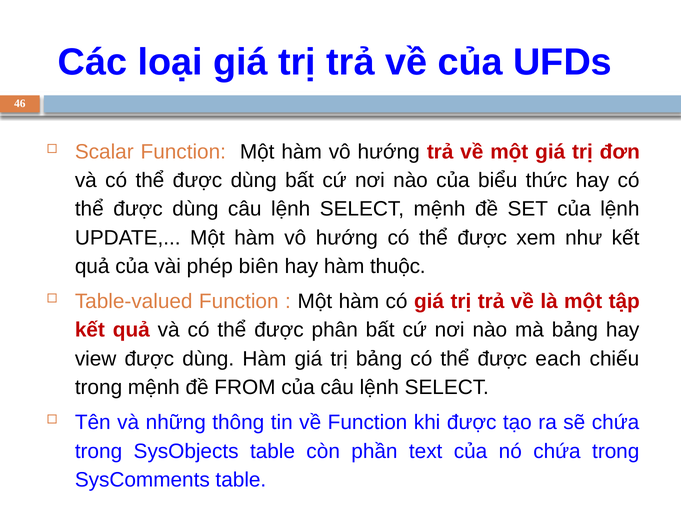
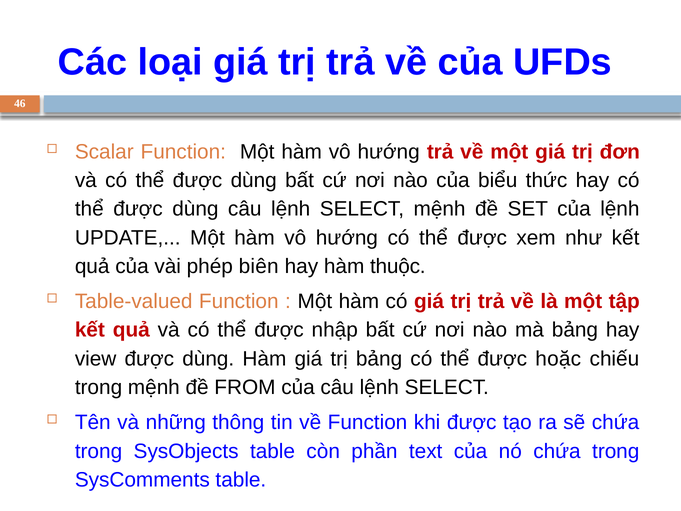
phân: phân -> nhập
each: each -> hoặc
